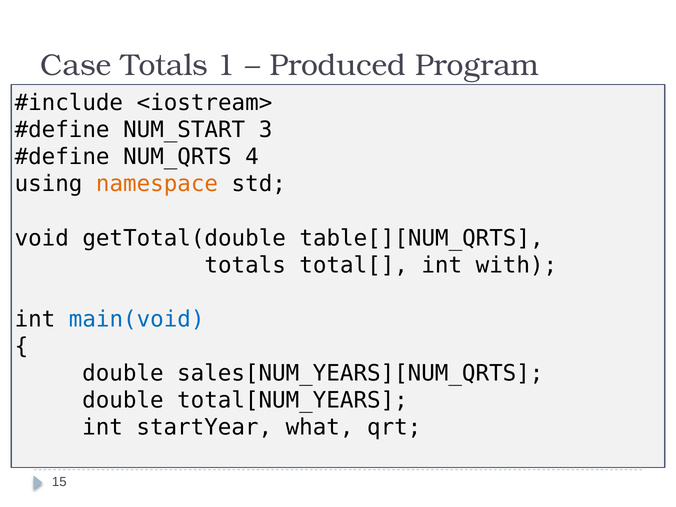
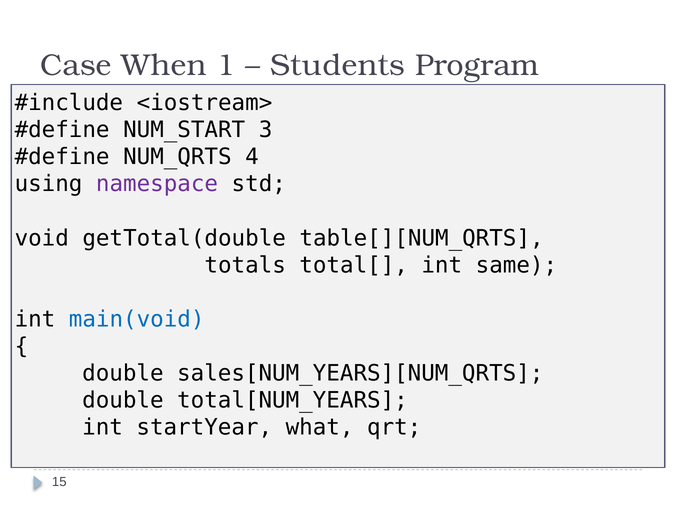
Case Totals: Totals -> When
Produced: Produced -> Students
namespace colour: orange -> purple
with: with -> same
